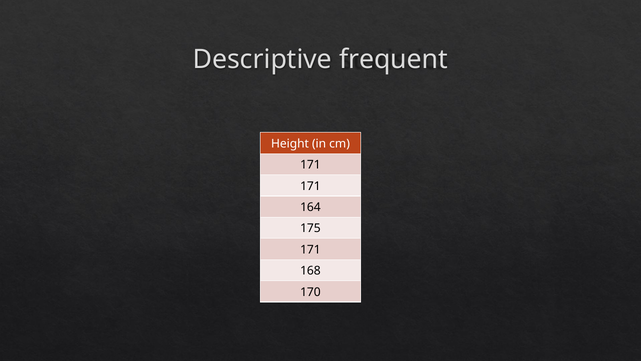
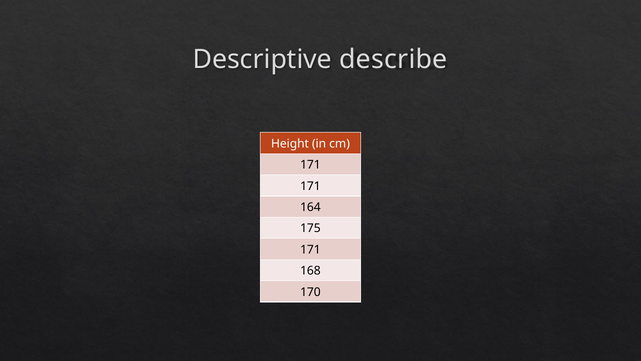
frequent: frequent -> describe
